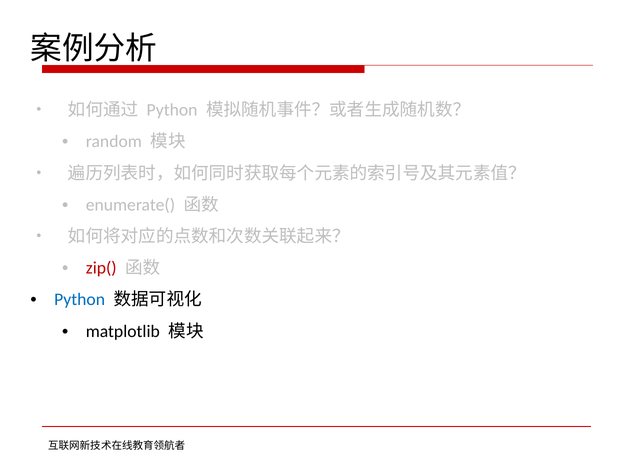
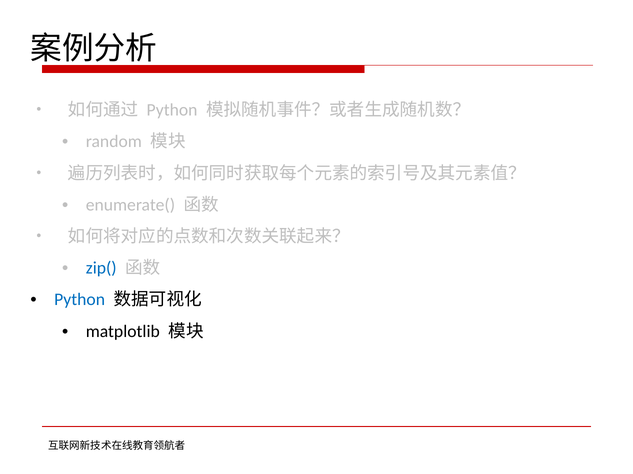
zip( colour: red -> blue
